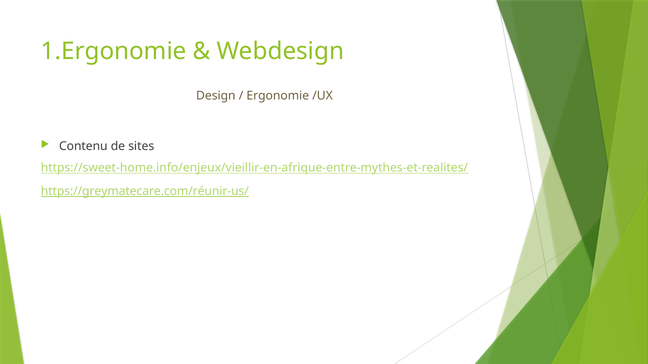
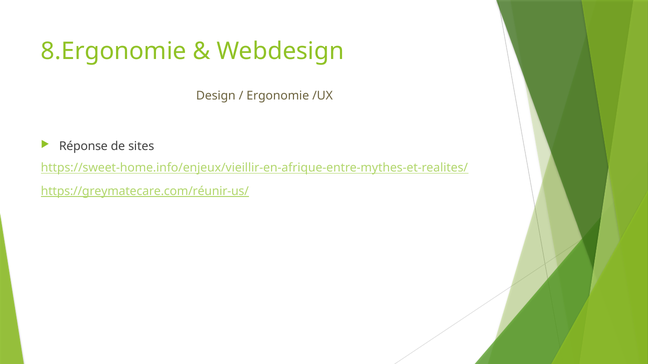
1.Ergonomie: 1.Ergonomie -> 8.Ergonomie
Contenu: Contenu -> Réponse
